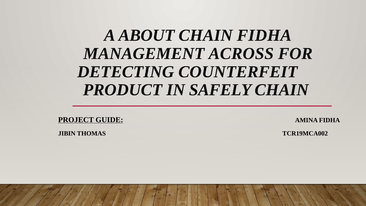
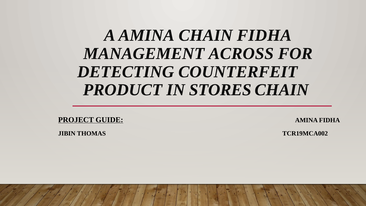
A ABOUT: ABOUT -> AMINA
SAFELY: SAFELY -> STORES
